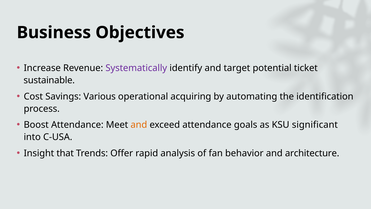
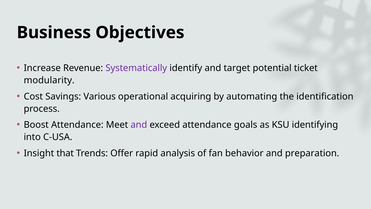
sustainable: sustainable -> modularity
and at (139, 125) colour: orange -> purple
significant: significant -> identifying
architecture: architecture -> preparation
